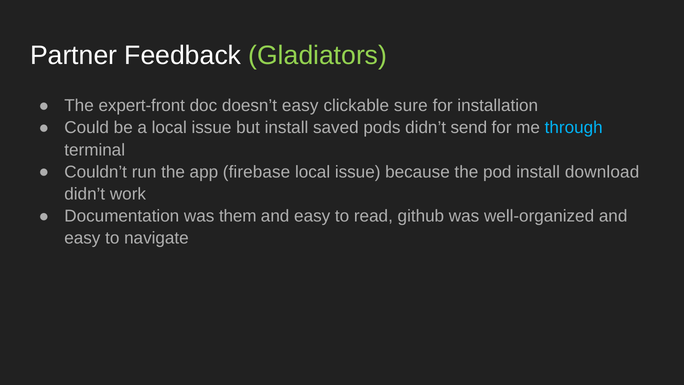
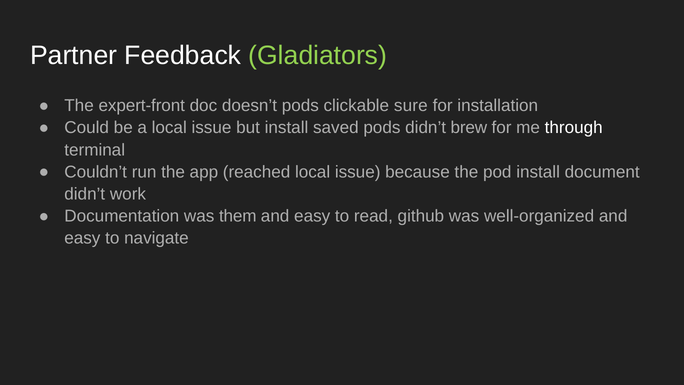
doesn’t easy: easy -> pods
send: send -> brew
through colour: light blue -> white
firebase: firebase -> reached
download: download -> document
